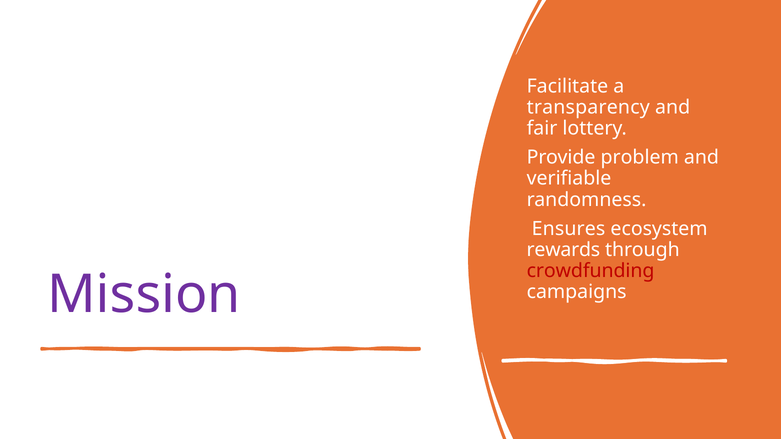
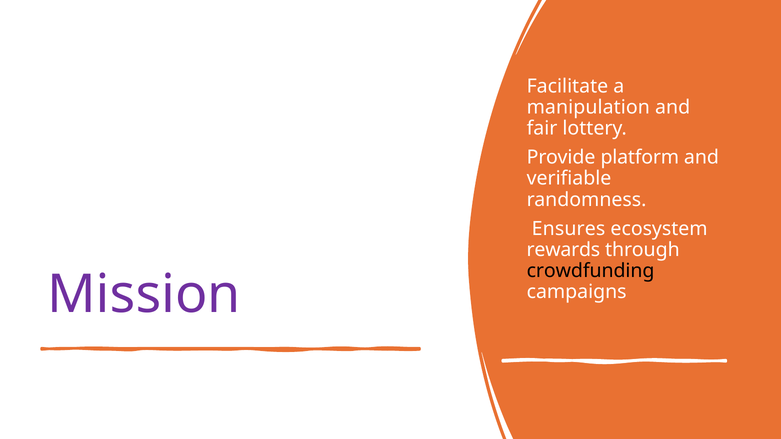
transparency: transparency -> manipulation
problem: problem -> platform
crowdfunding colour: red -> black
